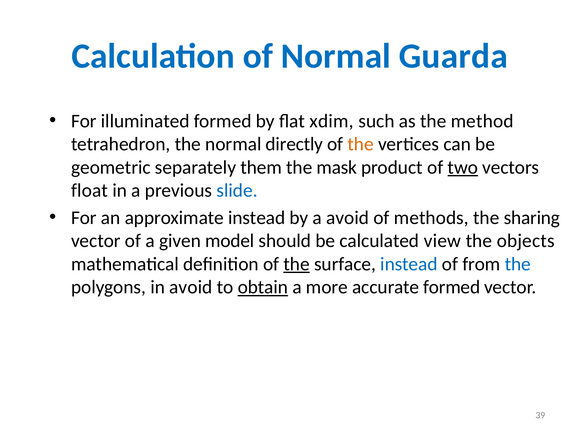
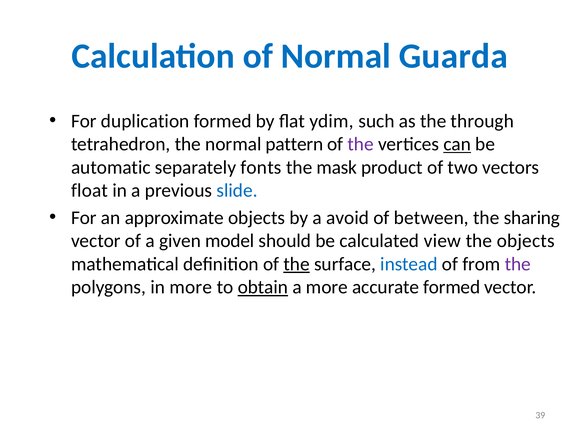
illuminated: illuminated -> duplication
xdim: xdim -> ydim
method: method -> through
directly: directly -> pattern
the at (361, 144) colour: orange -> purple
can underline: none -> present
geometric: geometric -> automatic
them: them -> fonts
two underline: present -> none
approximate instead: instead -> objects
methods: methods -> between
the at (518, 264) colour: blue -> purple
in avoid: avoid -> more
